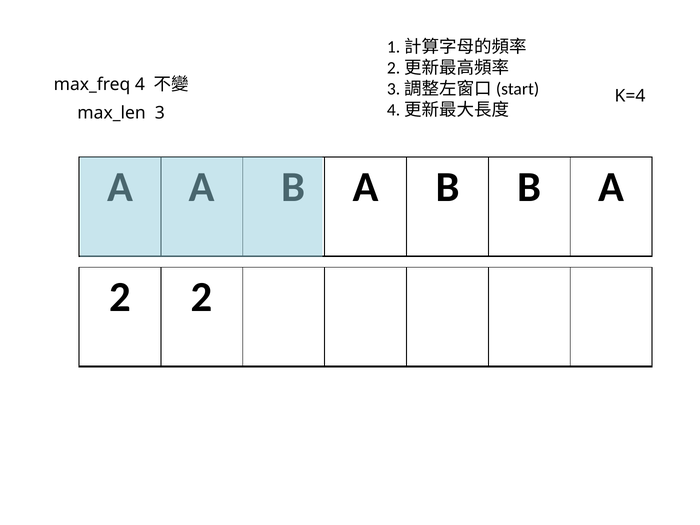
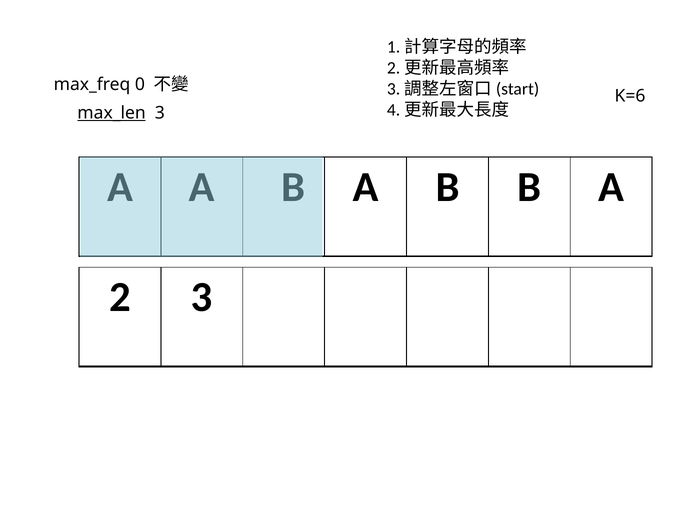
4: 4 -> 0
K=4: K=4 -> K=6
max_len underline: none -> present
2 2: 2 -> 3
